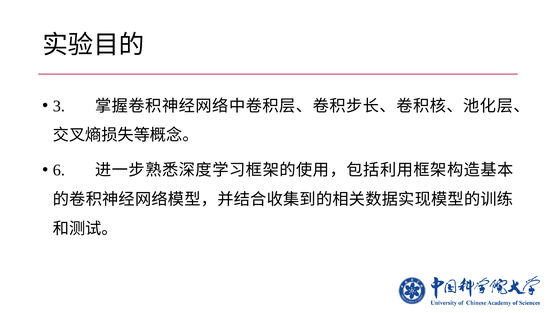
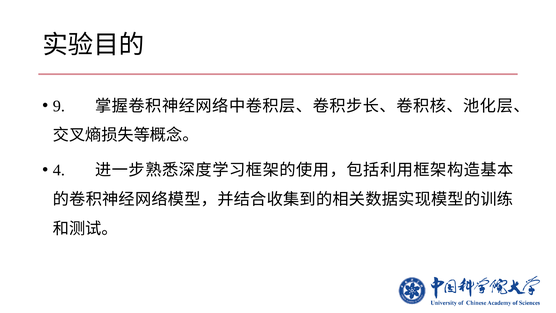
3: 3 -> 9
6: 6 -> 4
